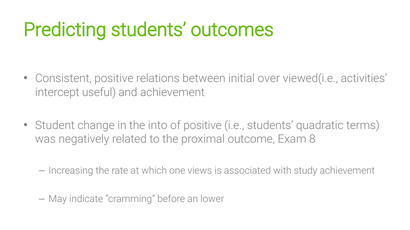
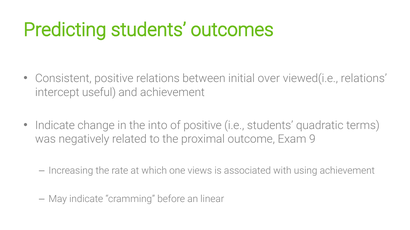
viewed(i.e activities: activities -> relations
Student at (55, 126): Student -> Indicate
8: 8 -> 9
study: study -> using
lower: lower -> linear
